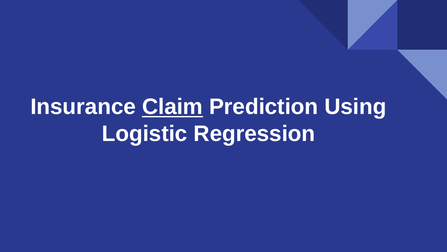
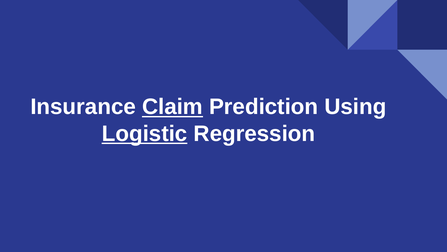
Logistic underline: none -> present
